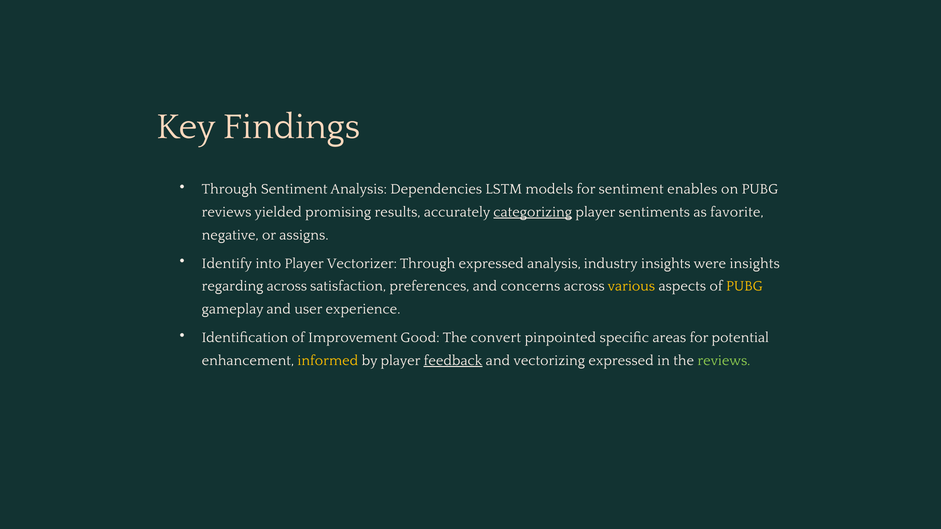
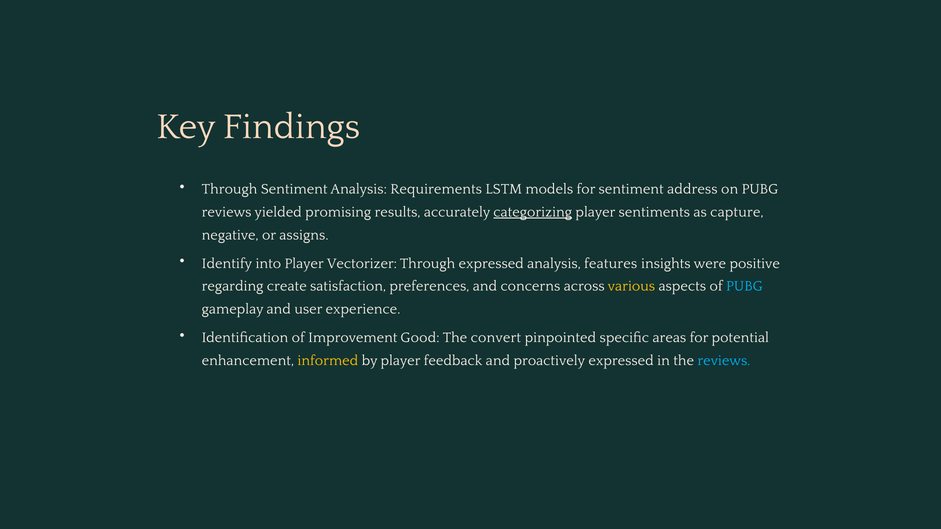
Dependencies: Dependencies -> Requirements
enables: enables -> address
favorite: favorite -> capture
industry: industry -> features
were insights: insights -> positive
regarding across: across -> create
PUBG at (744, 286) colour: yellow -> light blue
feedback underline: present -> none
vectorizing: vectorizing -> proactively
reviews at (724, 361) colour: light green -> light blue
